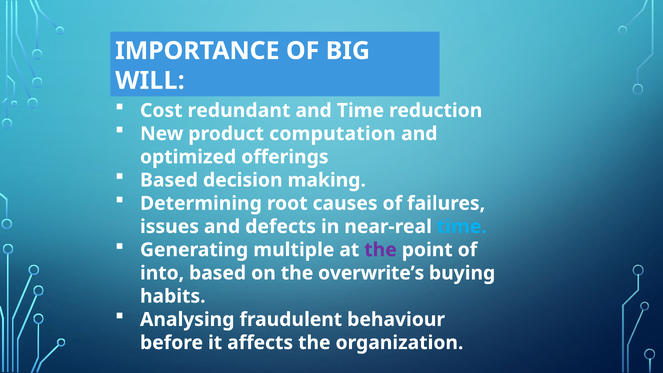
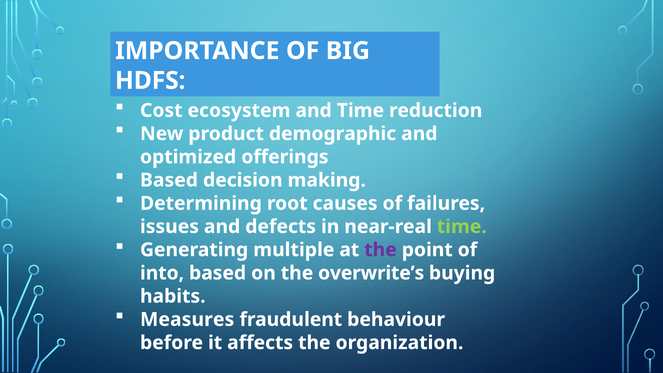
WILL: WILL -> HDFS
redundant: redundant -> ecosystem
computation: computation -> demographic
time at (462, 227) colour: light blue -> light green
Analysing: Analysing -> Measures
